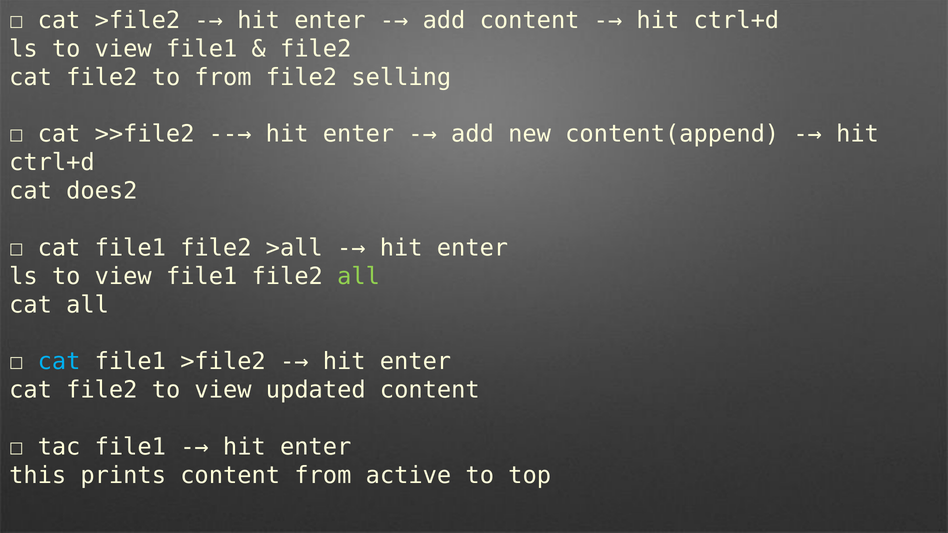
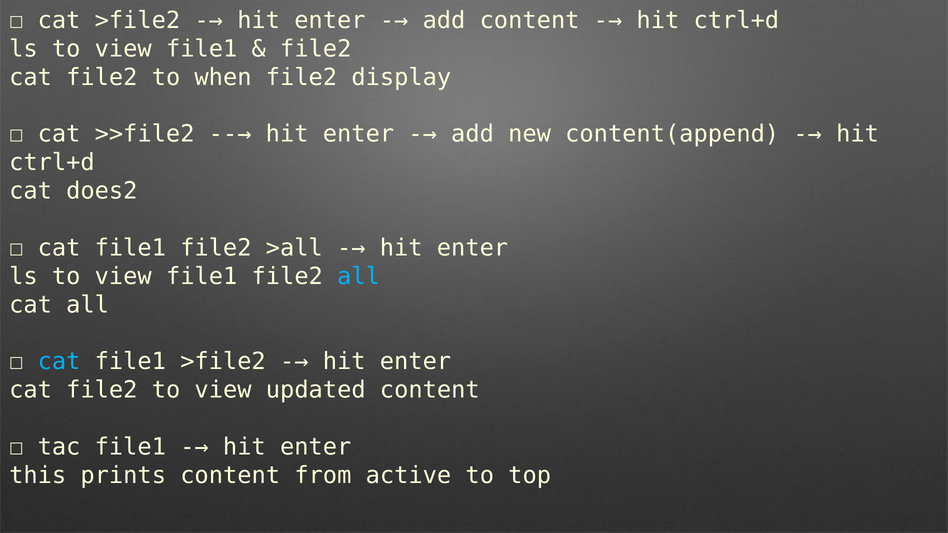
to from: from -> when
selling: selling -> display
all at (359, 276) colour: light green -> light blue
